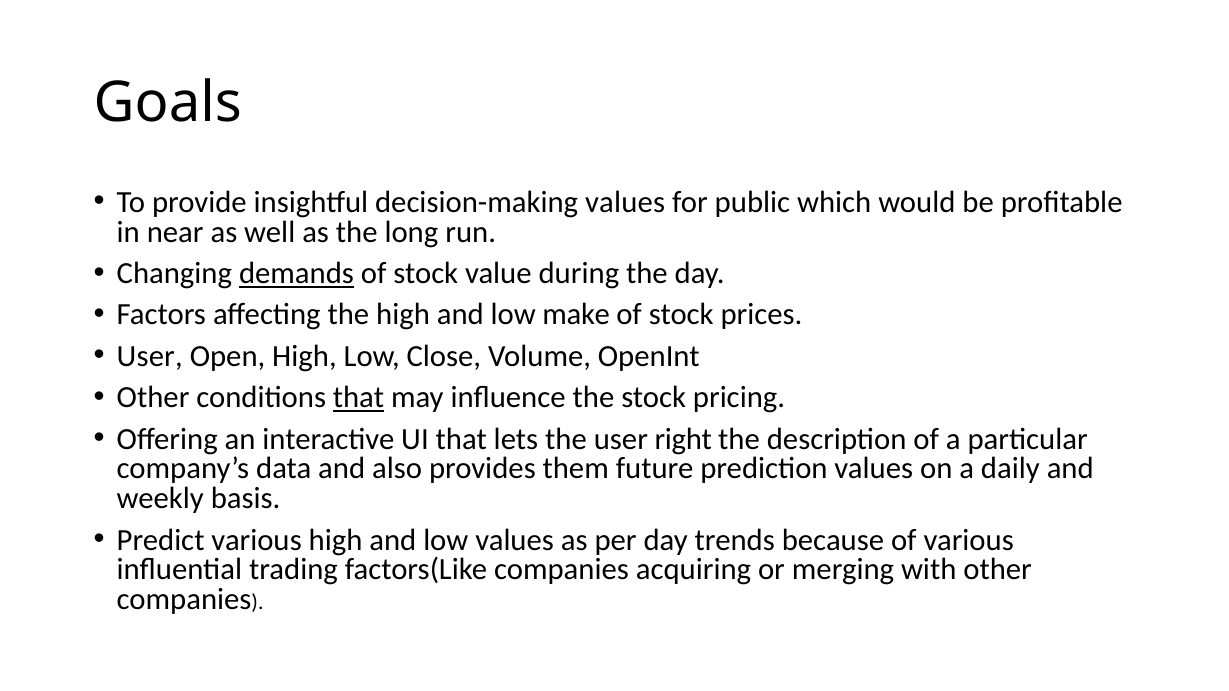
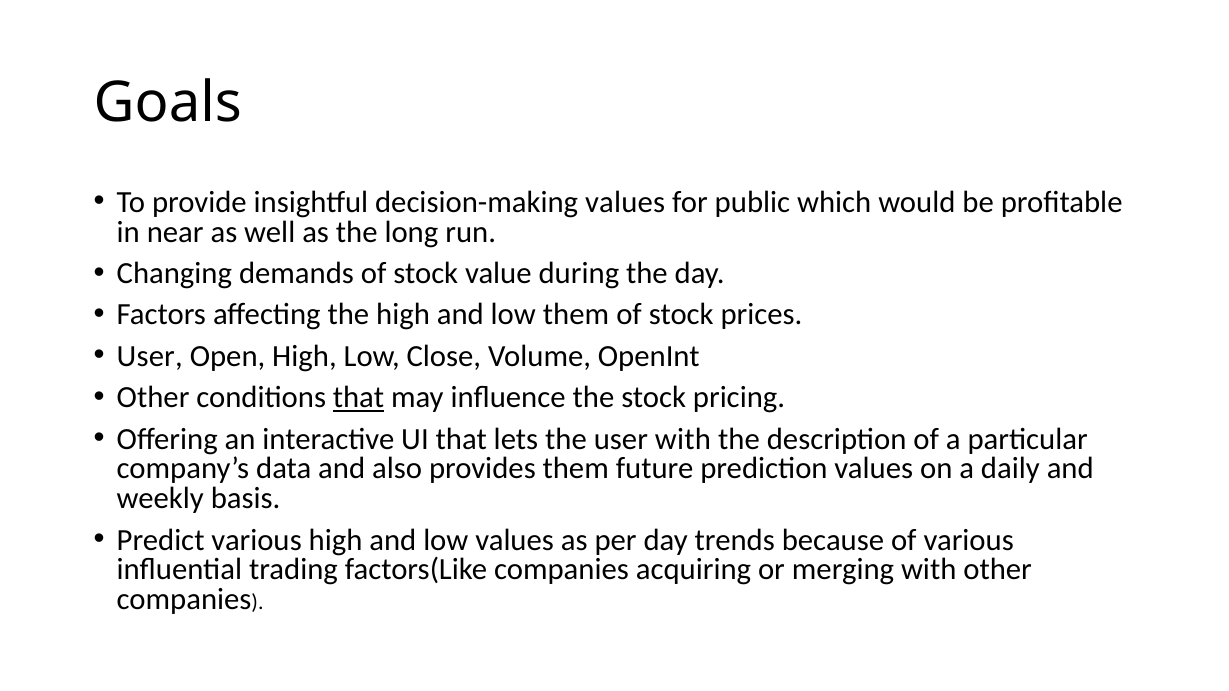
demands underline: present -> none
low make: make -> them
user right: right -> with
